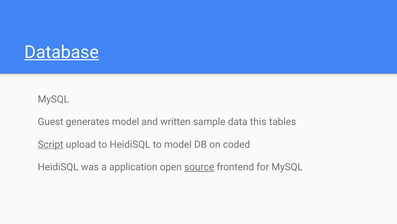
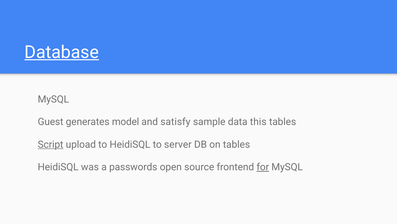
written: written -> satisfy
to model: model -> server
on coded: coded -> tables
application: application -> passwords
source underline: present -> none
for underline: none -> present
